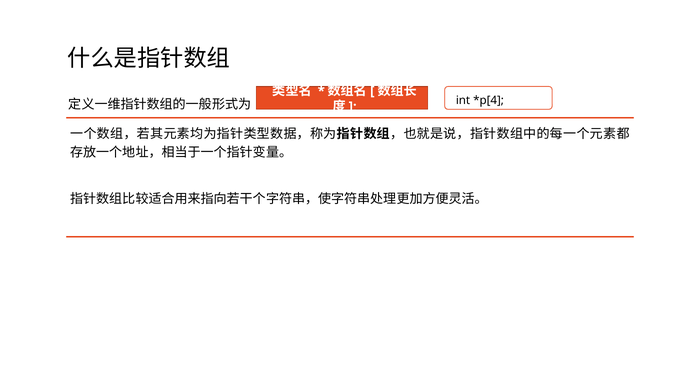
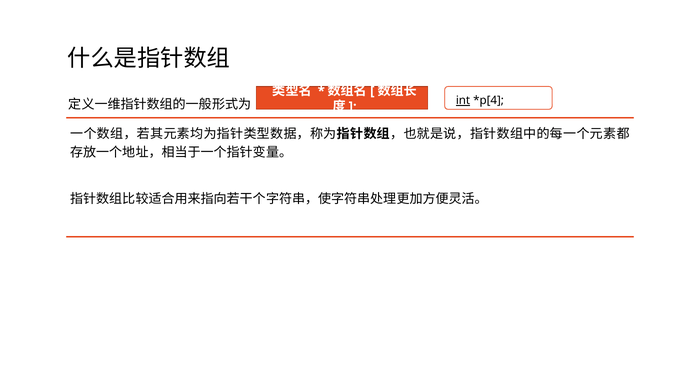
int underline: none -> present
